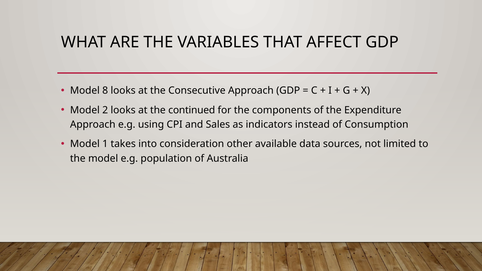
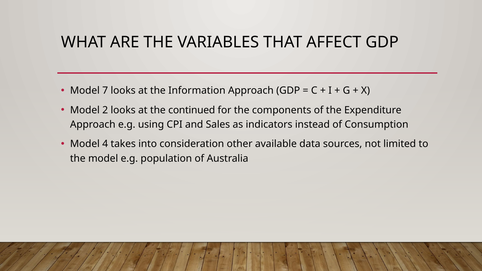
8: 8 -> 7
Consecutive: Consecutive -> Information
1: 1 -> 4
